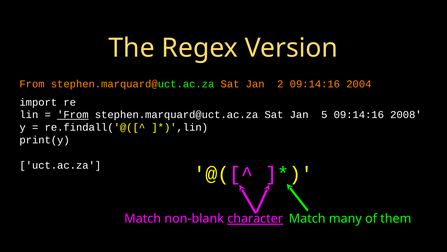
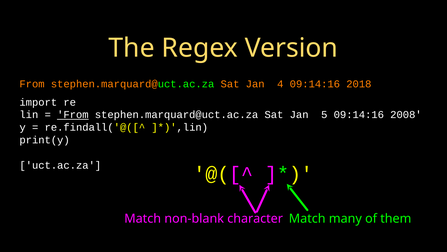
2: 2 -> 4
2004: 2004 -> 2018
character underline: present -> none
